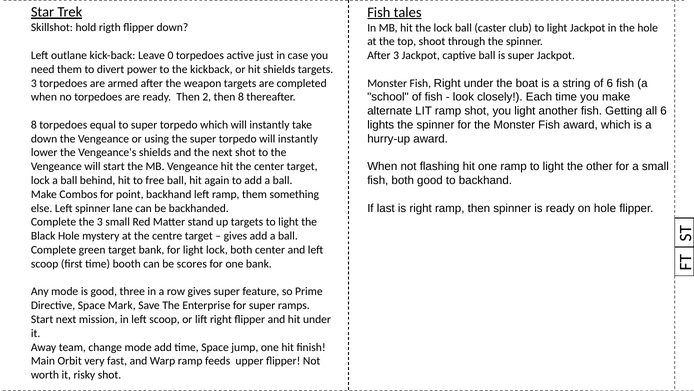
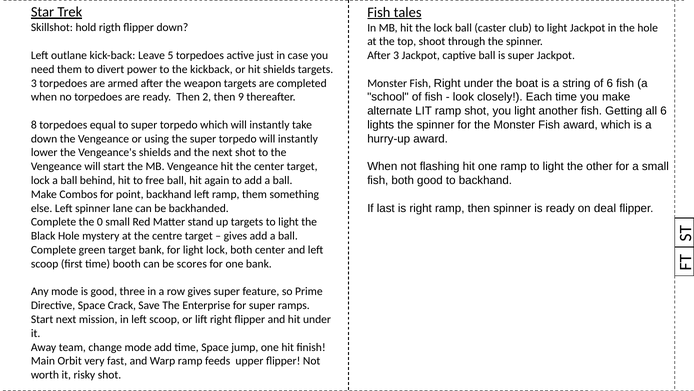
0: 0 -> 5
then 8: 8 -> 9
on hole: hole -> deal
the 3: 3 -> 0
Mark: Mark -> Crack
